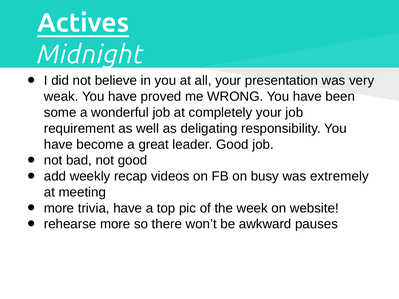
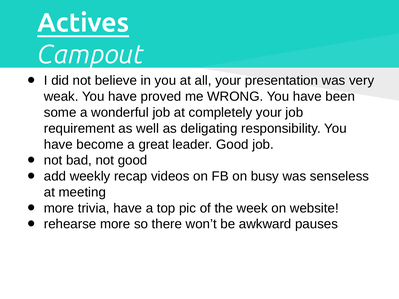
Midnight: Midnight -> Campout
extremely: extremely -> senseless
